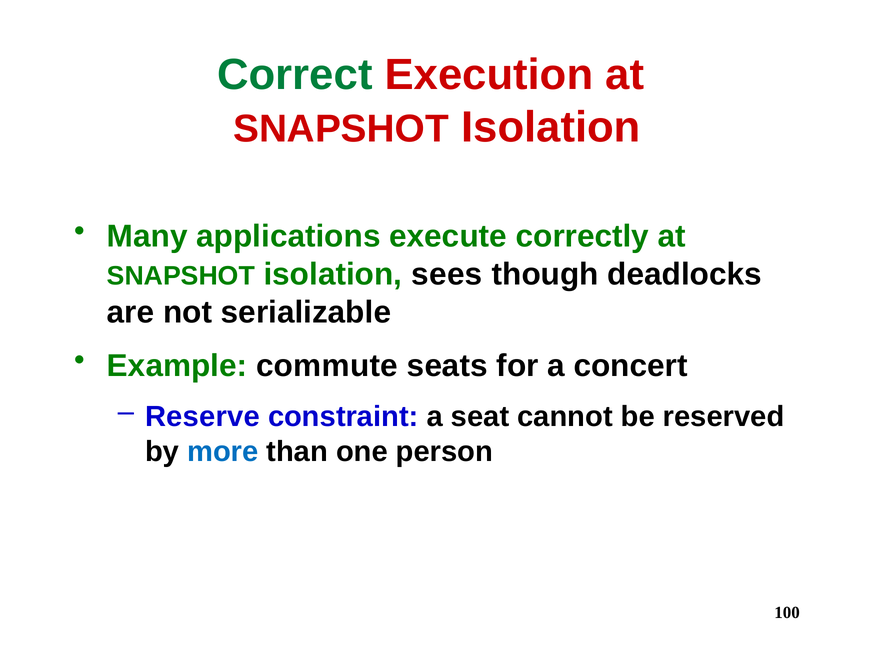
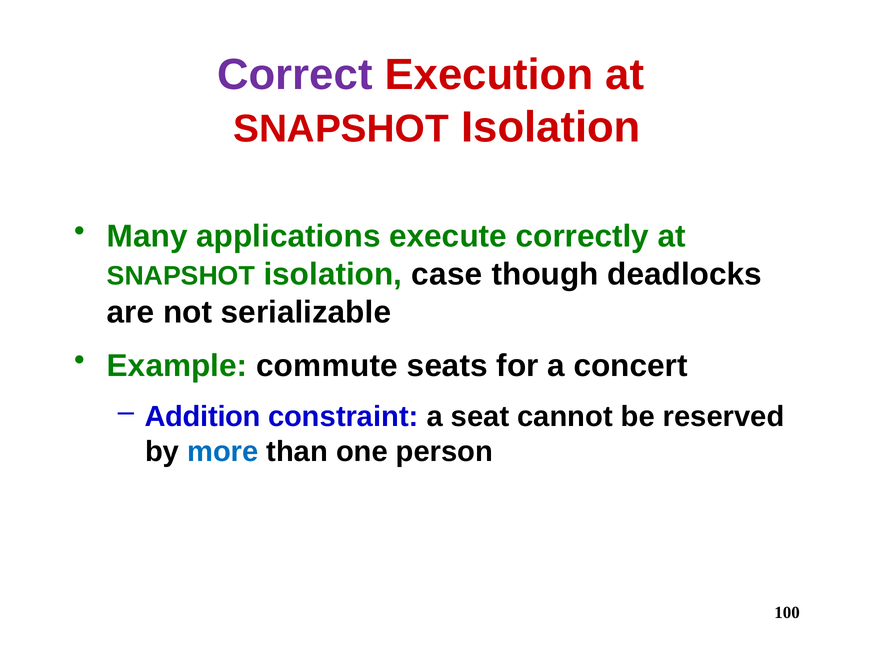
Correct colour: green -> purple
sees: sees -> case
Reserve: Reserve -> Addition
